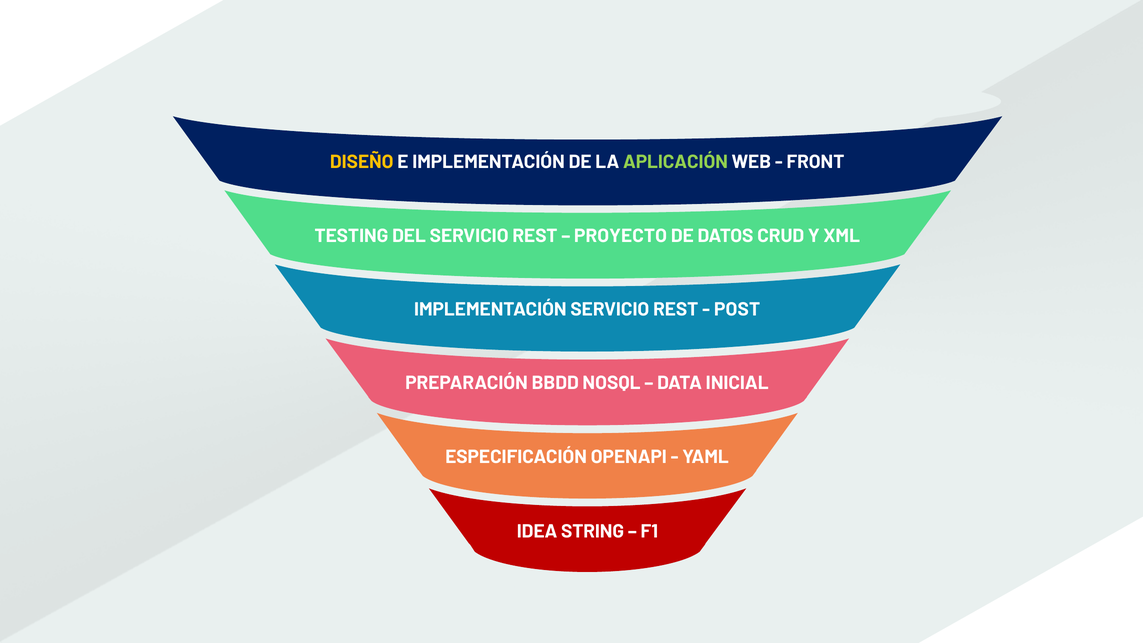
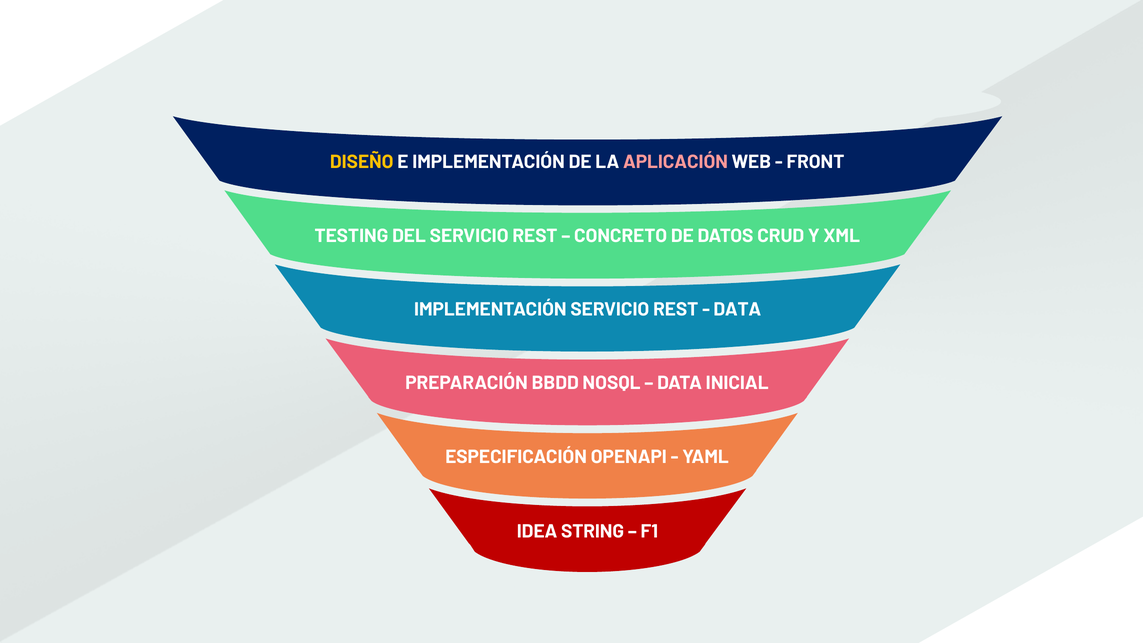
APLICACIÓN colour: light green -> pink
PROYECTO: PROYECTO -> CONCRETO
POST at (737, 309): POST -> DATA
